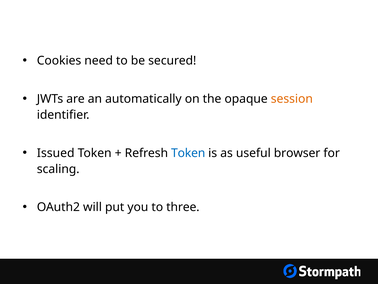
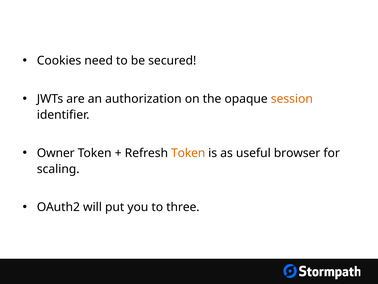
automatically: automatically -> authorization
Issued: Issued -> Owner
Token at (188, 153) colour: blue -> orange
